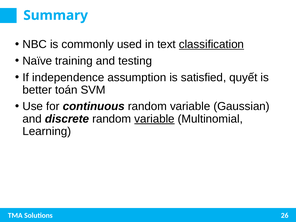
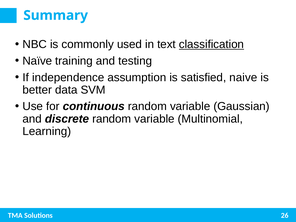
quyết: quyết -> naive
toán: toán -> data
variable at (154, 119) underline: present -> none
